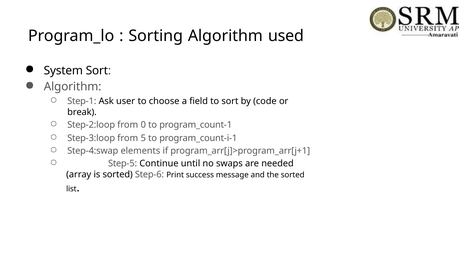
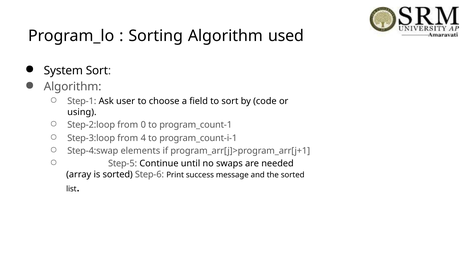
break: break -> using
5: 5 -> 4
